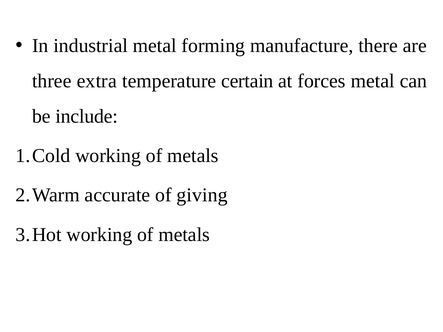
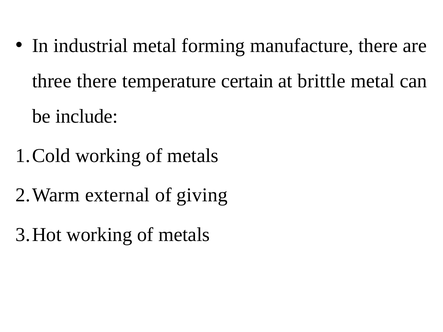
three extra: extra -> there
forces: forces -> brittle
accurate: accurate -> external
